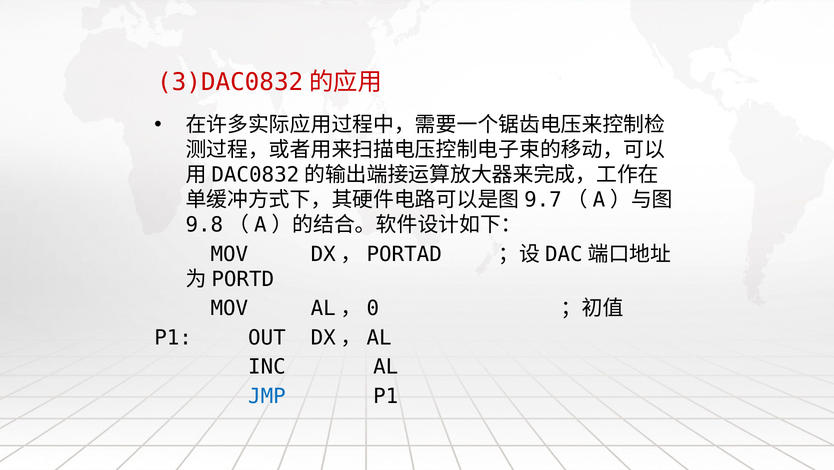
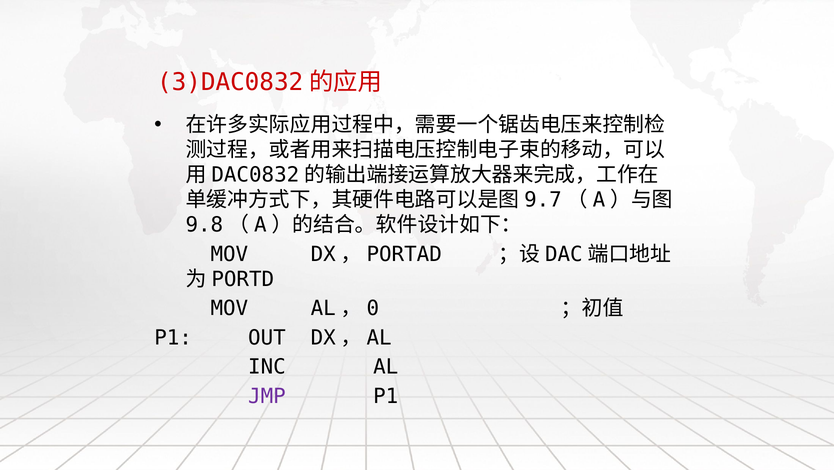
JMP colour: blue -> purple
